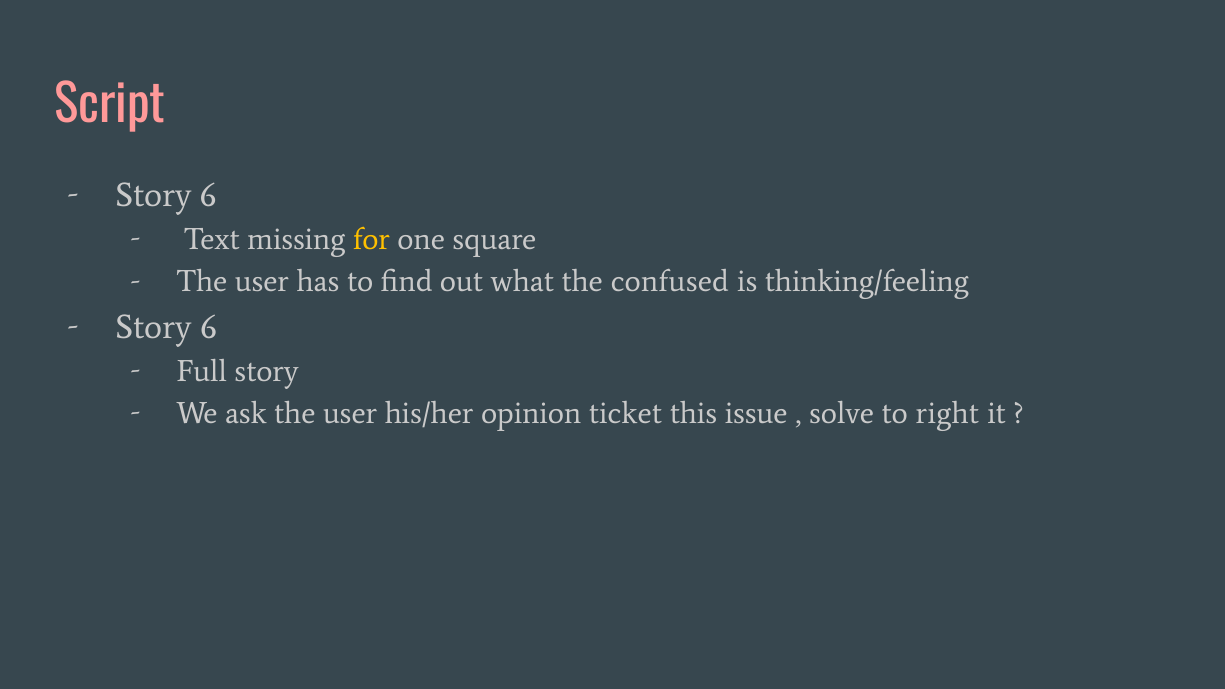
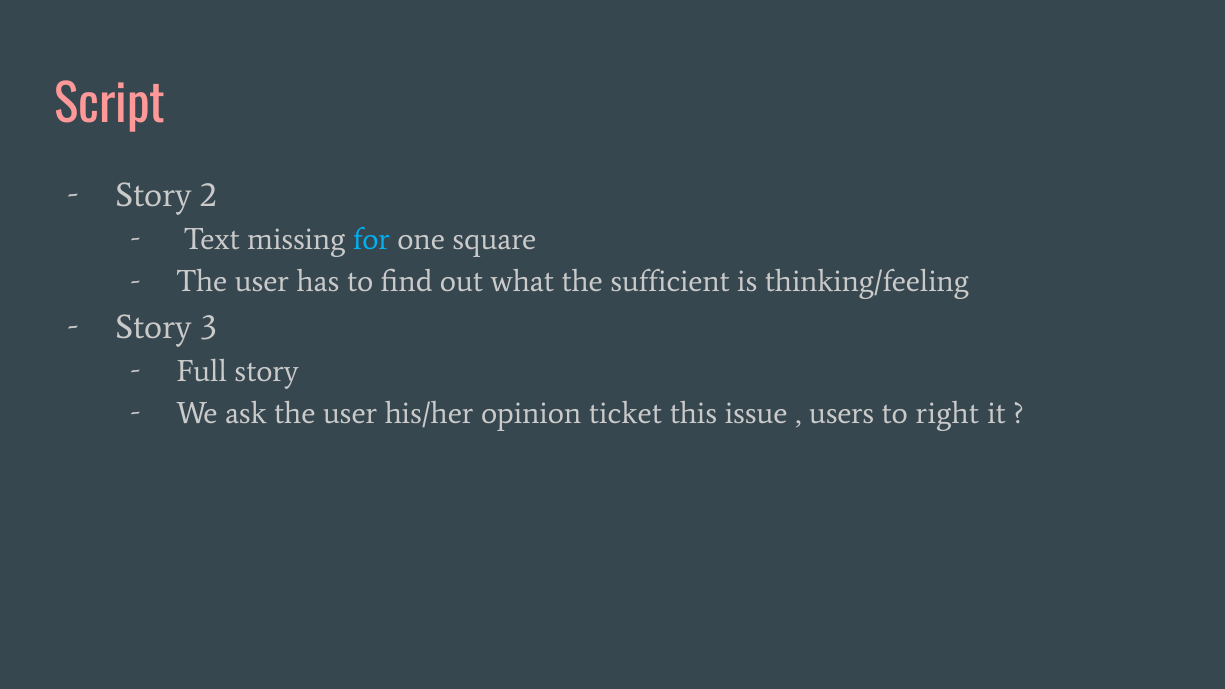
6 at (208, 196): 6 -> 2
for colour: yellow -> light blue
confused: confused -> sufficient
6 at (209, 327): 6 -> 3
solve: solve -> users
